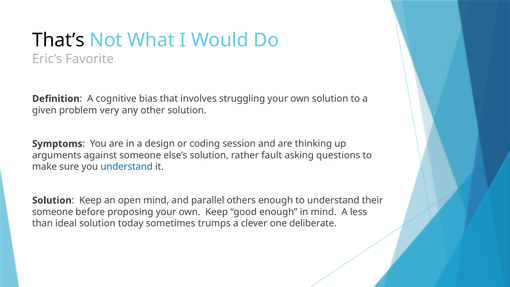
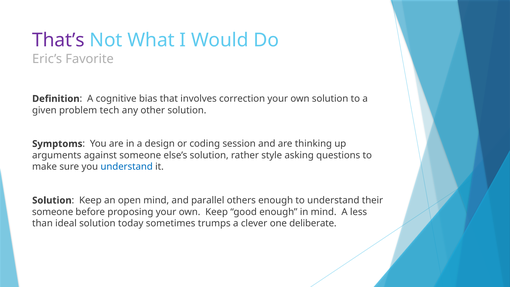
That’s colour: black -> purple
struggling: struggling -> correction
very: very -> tech
fault: fault -> style
